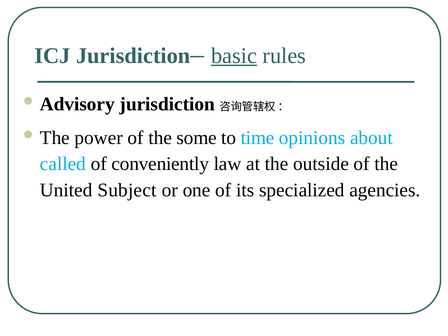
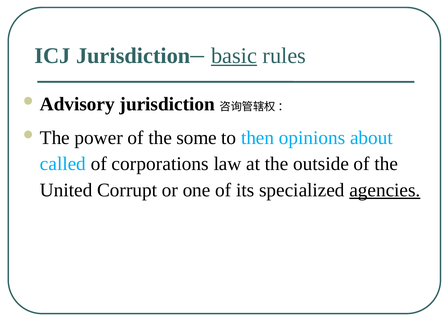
time: time -> then
conveniently: conveniently -> corporations
Subject: Subject -> Corrupt
agencies underline: none -> present
